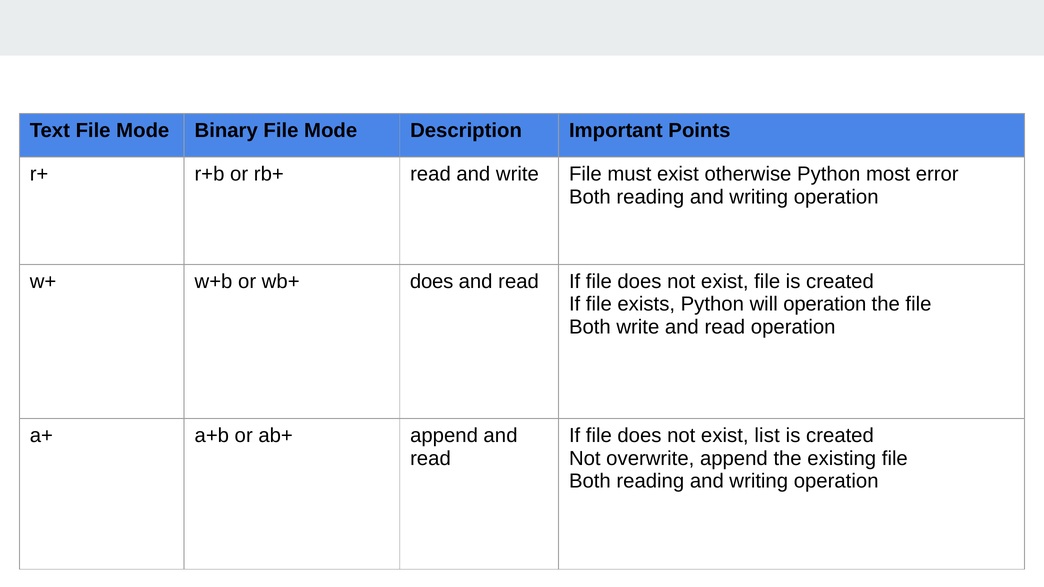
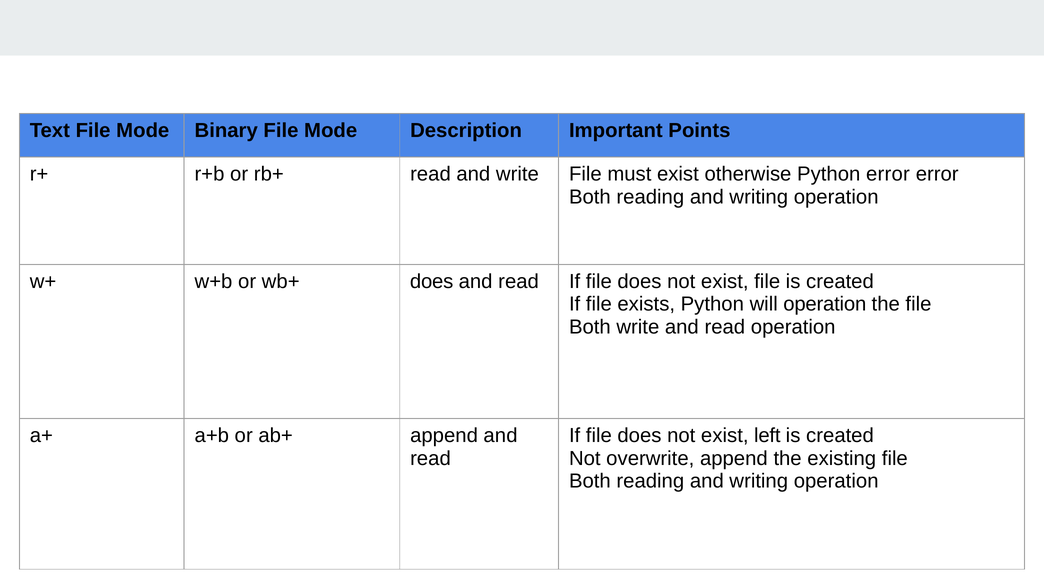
Python most: most -> error
list: list -> left
